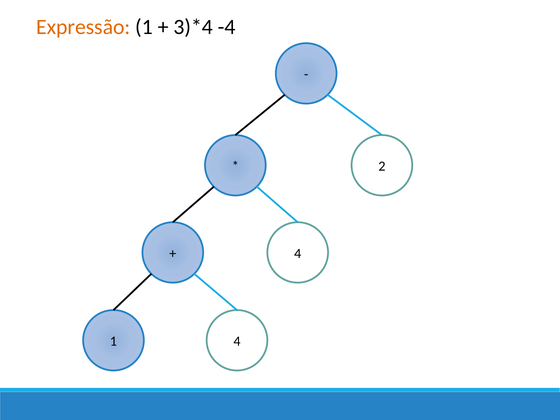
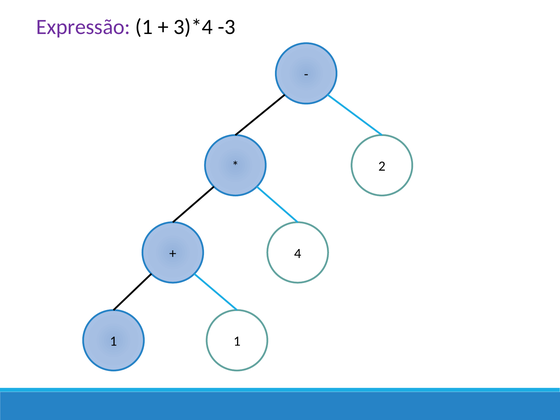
Expressão colour: orange -> purple
-4: -4 -> -3
1 4: 4 -> 1
